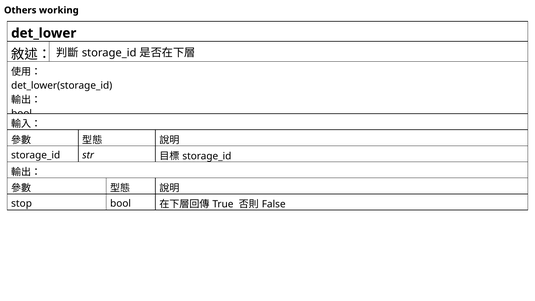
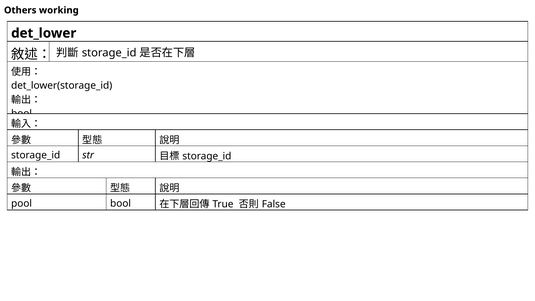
stop: stop -> pool
